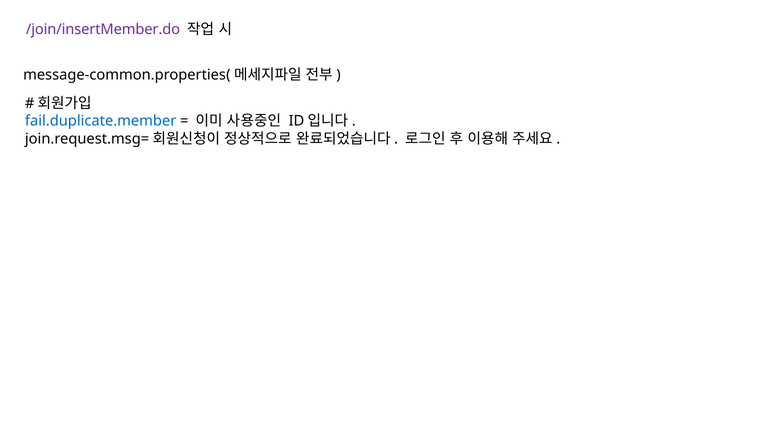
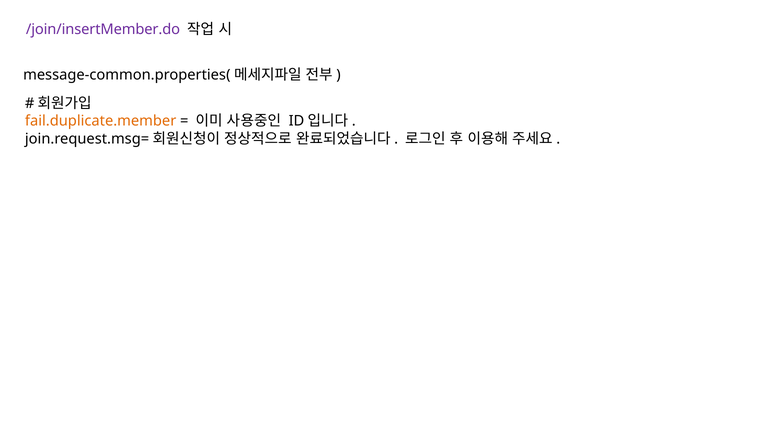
fail.duplicate.member colour: blue -> orange
